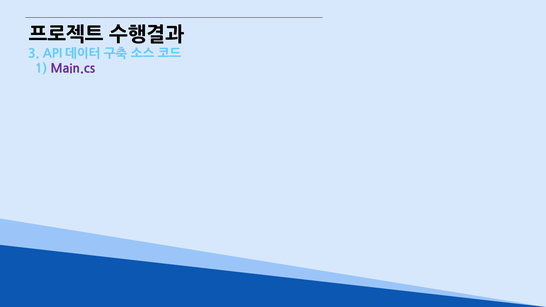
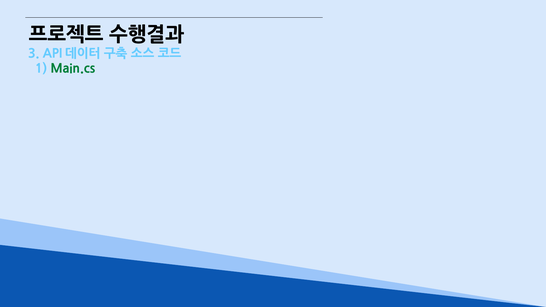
Main.cs colour: purple -> green
